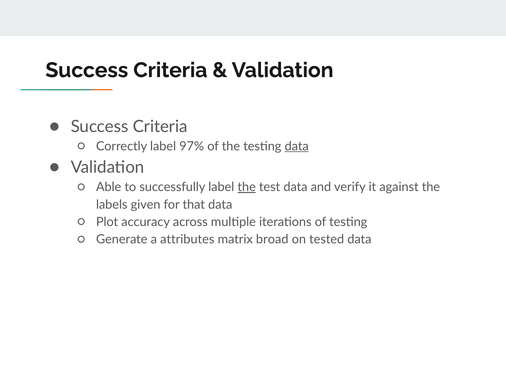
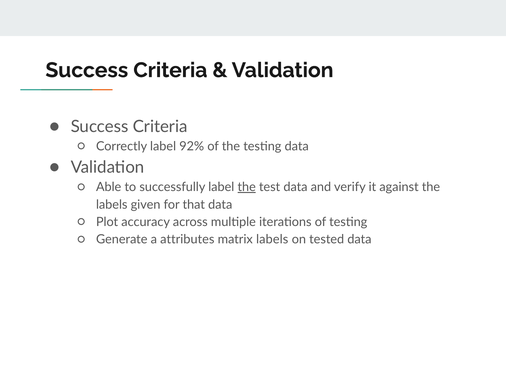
97%: 97% -> 92%
data at (297, 146) underline: present -> none
matrix broad: broad -> labels
